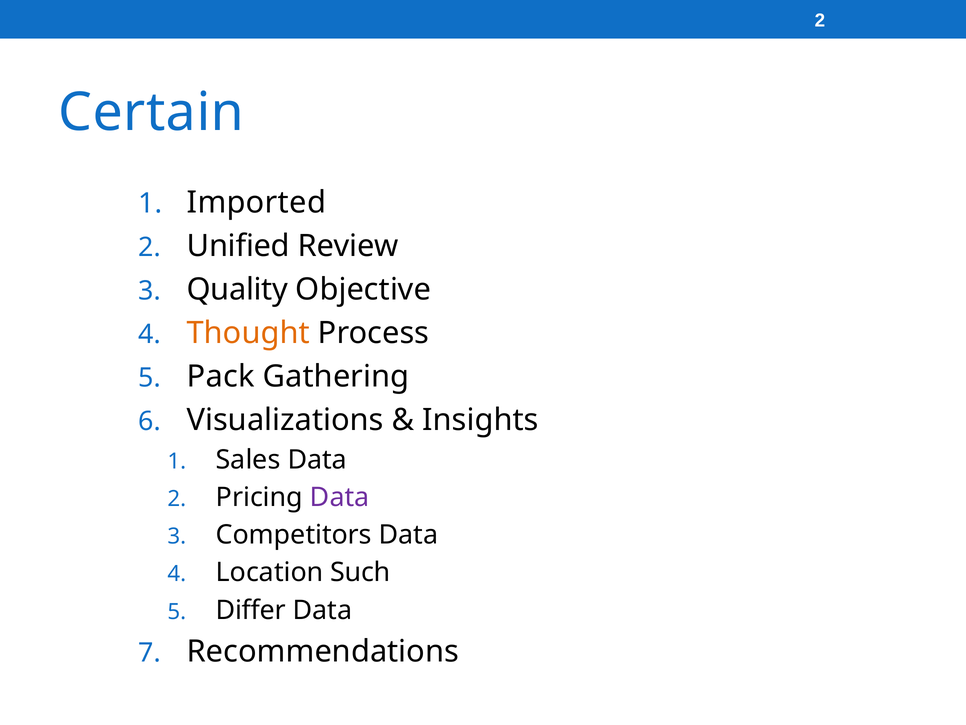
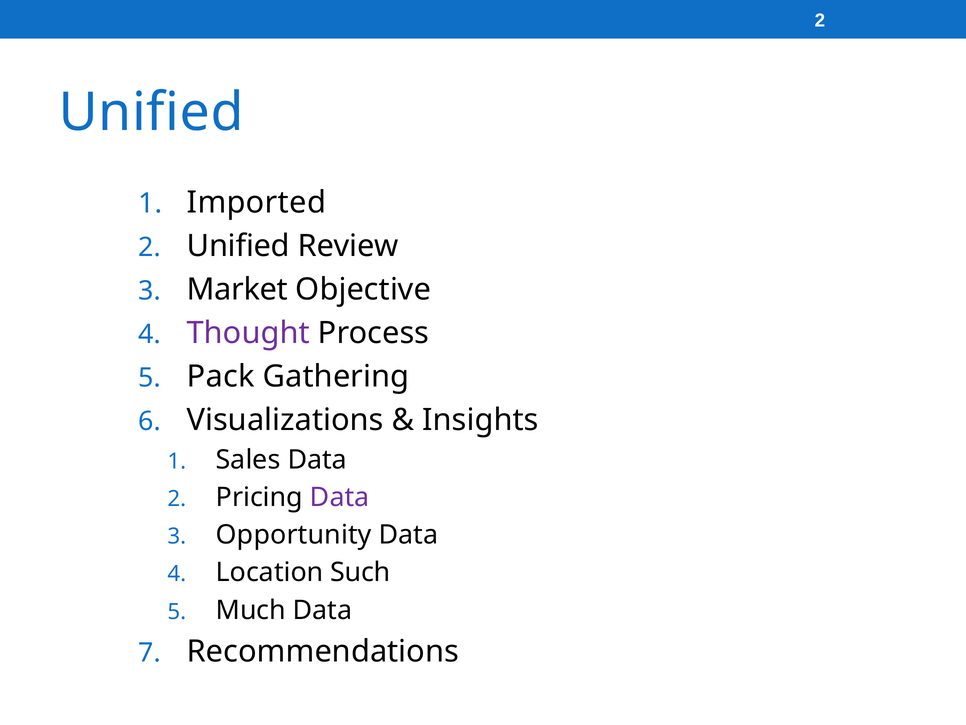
Certain at (151, 112): Certain -> Unified
Quality: Quality -> Market
Thought colour: orange -> purple
Competitors: Competitors -> Opportunity
Differ: Differ -> Much
